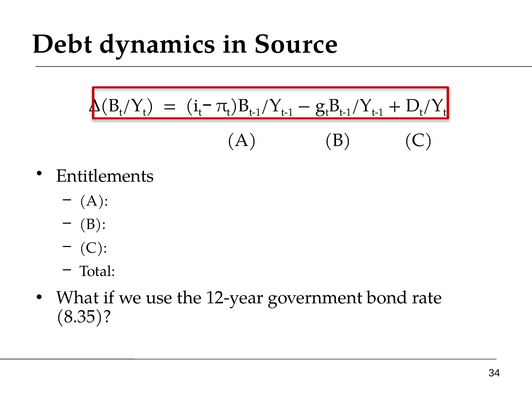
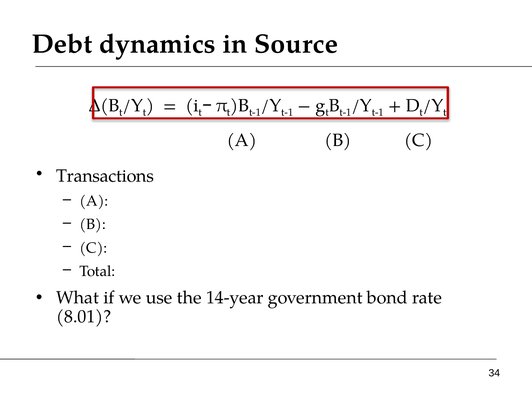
Entitlements: Entitlements -> Transactions
12-year: 12-year -> 14-year
8.35: 8.35 -> 8.01
